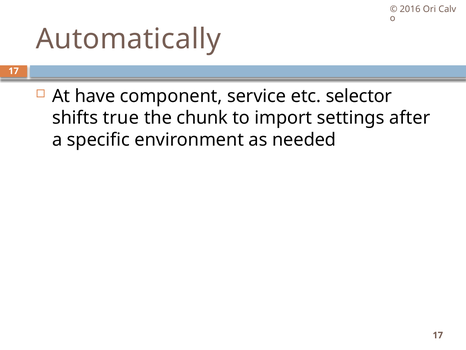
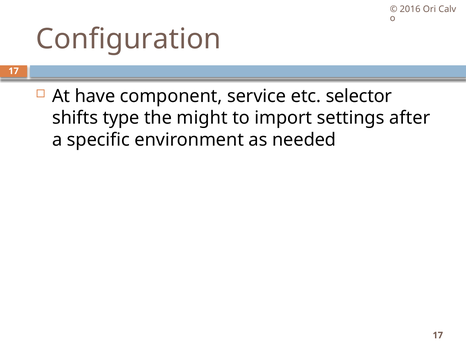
Automatically: Automatically -> Configuration
true: true -> type
chunk: chunk -> might
